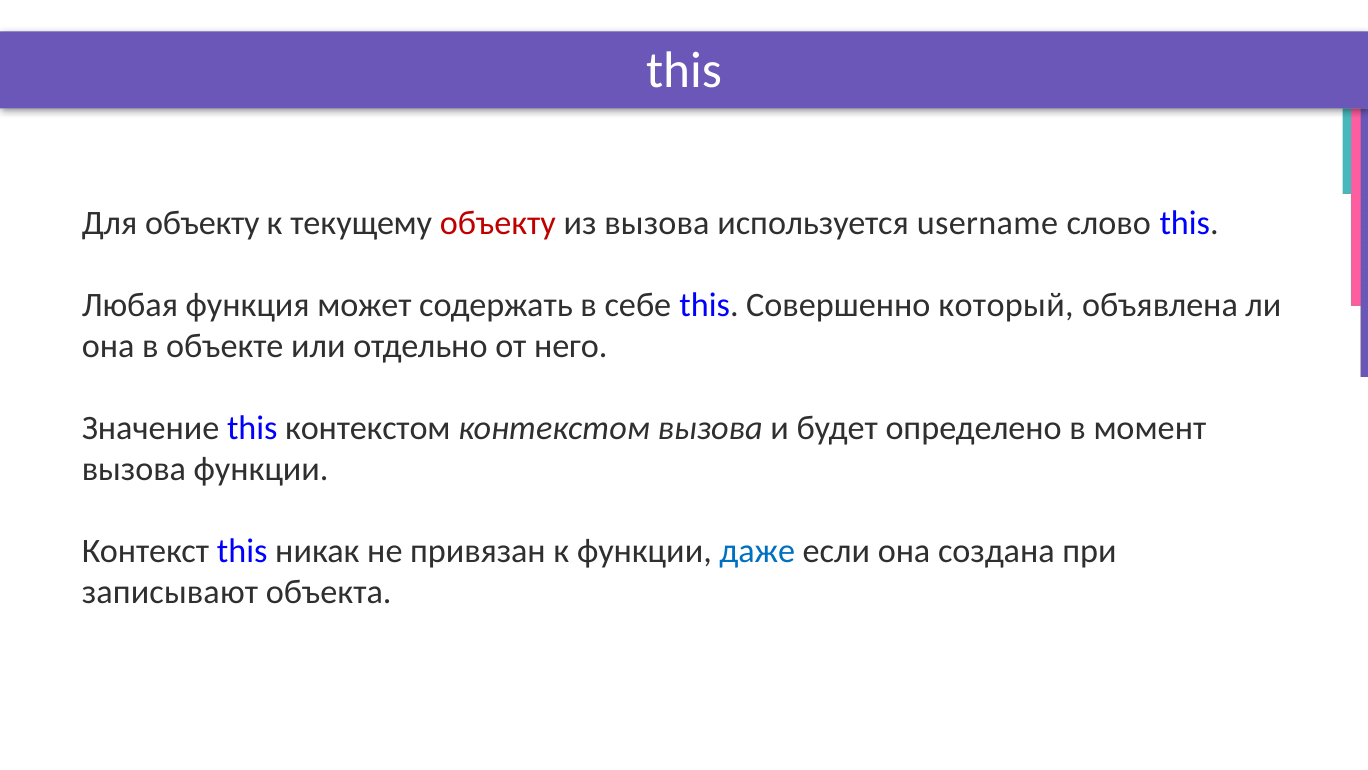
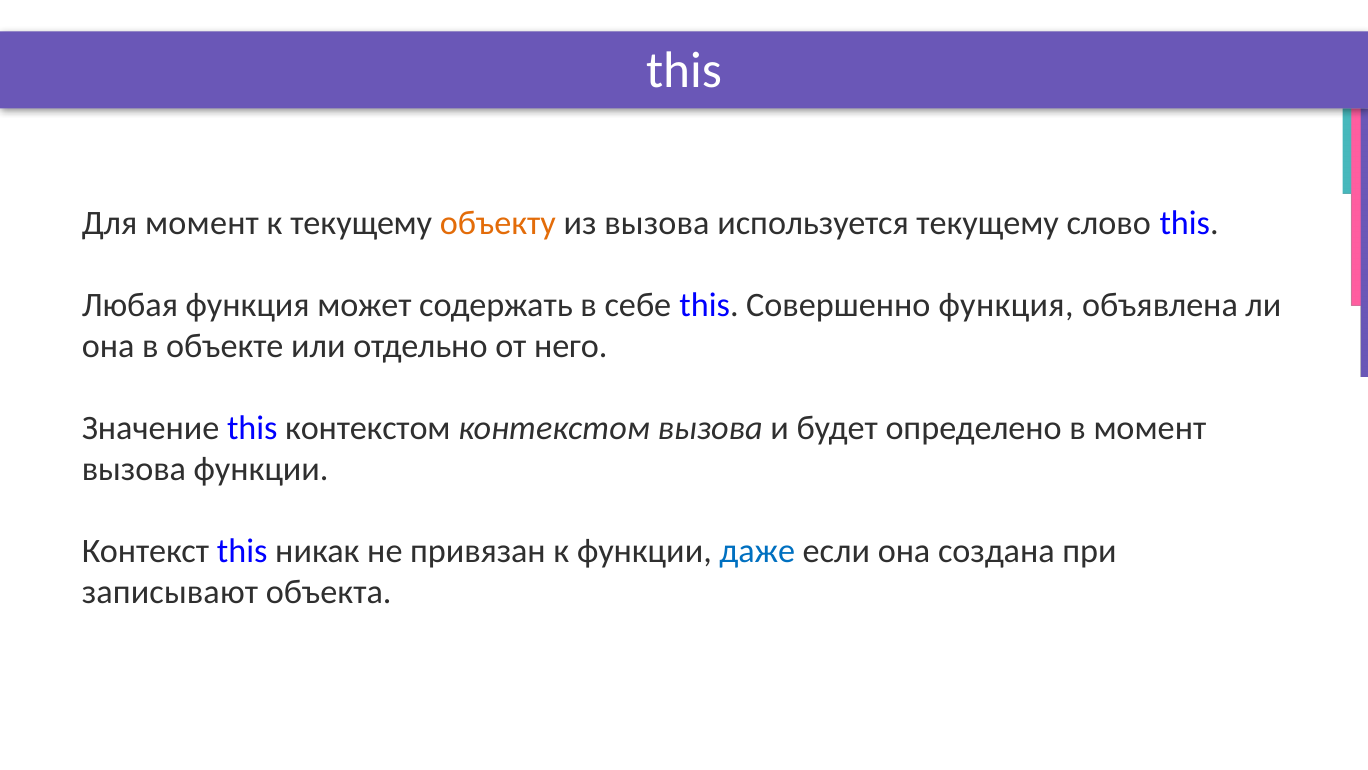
Для объекту: объекту -> момент
объекту at (498, 223) colour: red -> orange
используется username: username -> текущему
Совершенно который: который -> функция
